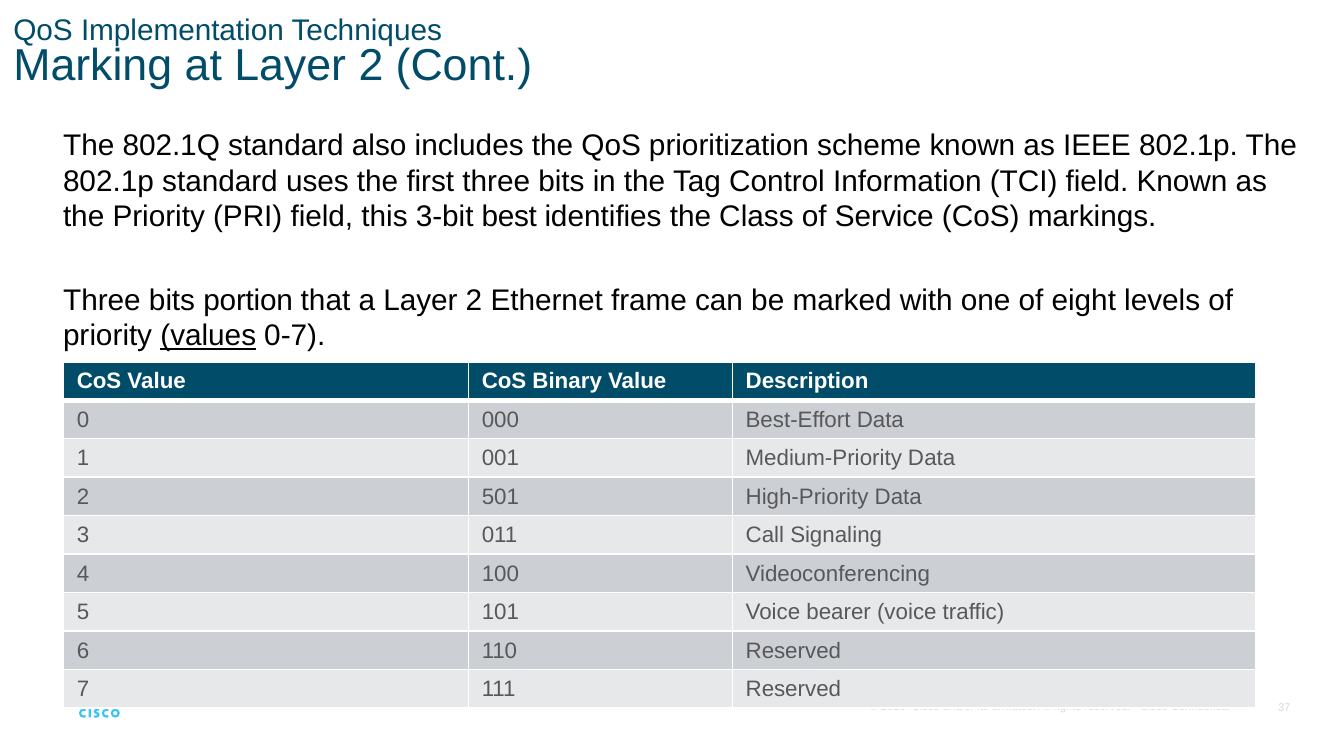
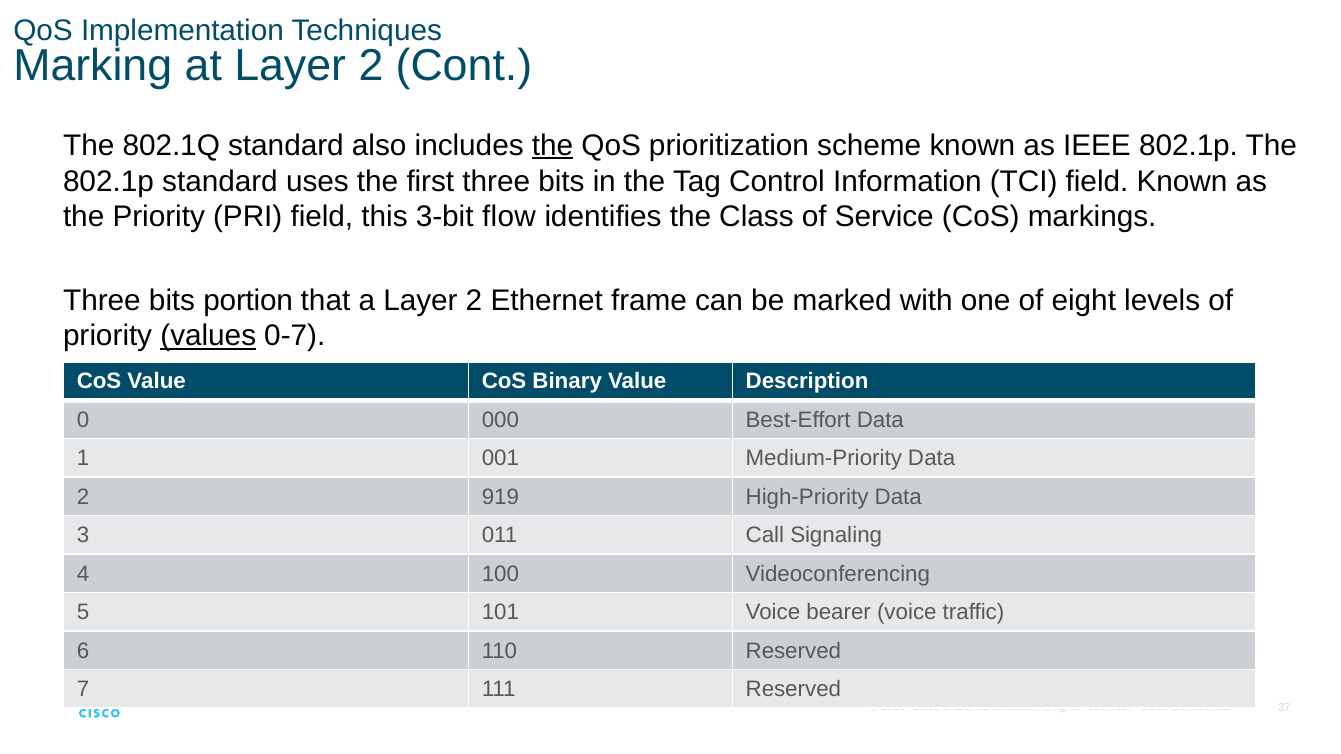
the at (552, 146) underline: none -> present
best: best -> flow
501: 501 -> 919
